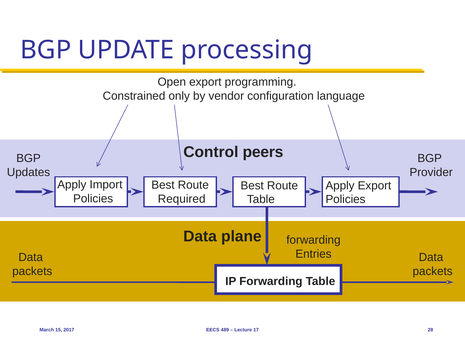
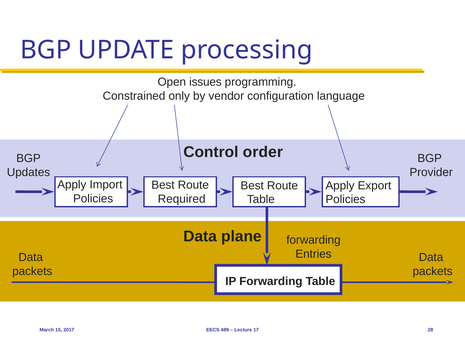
Open export: export -> issues
peers: peers -> order
